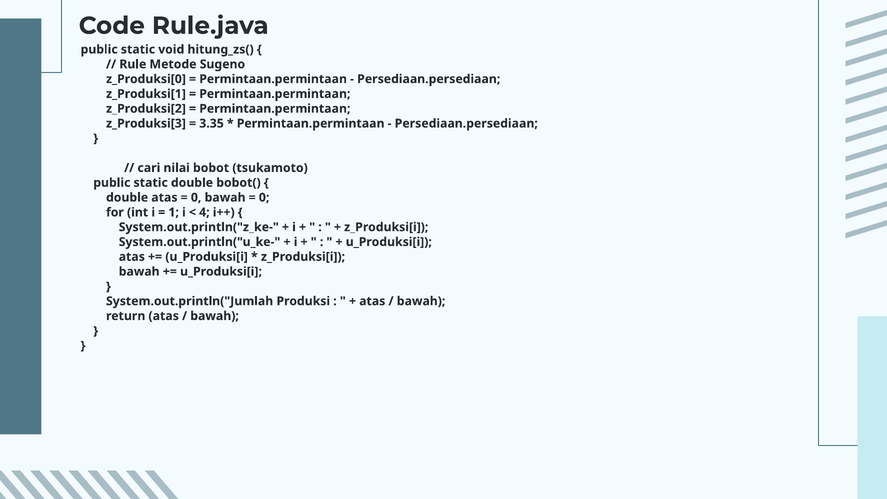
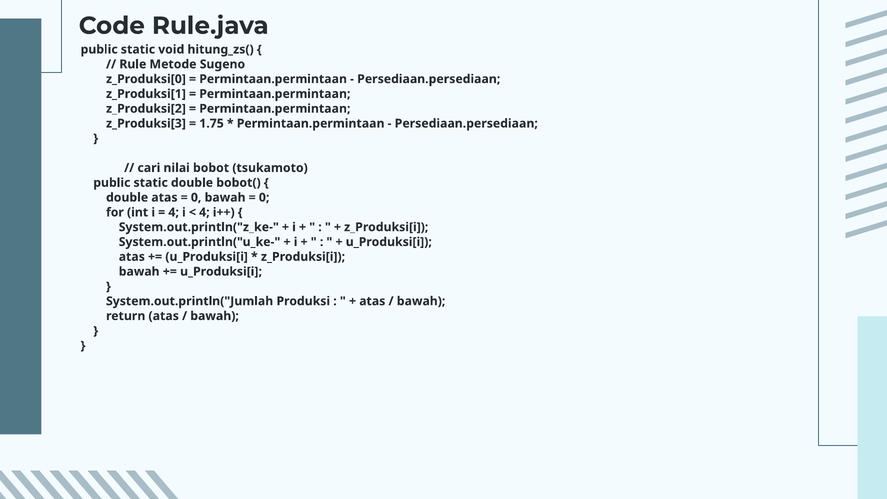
3.35: 3.35 -> 1.75
1 at (174, 212): 1 -> 4
